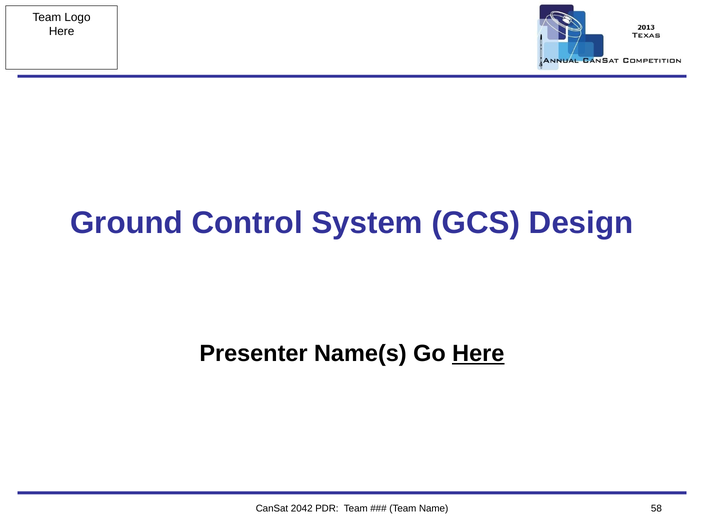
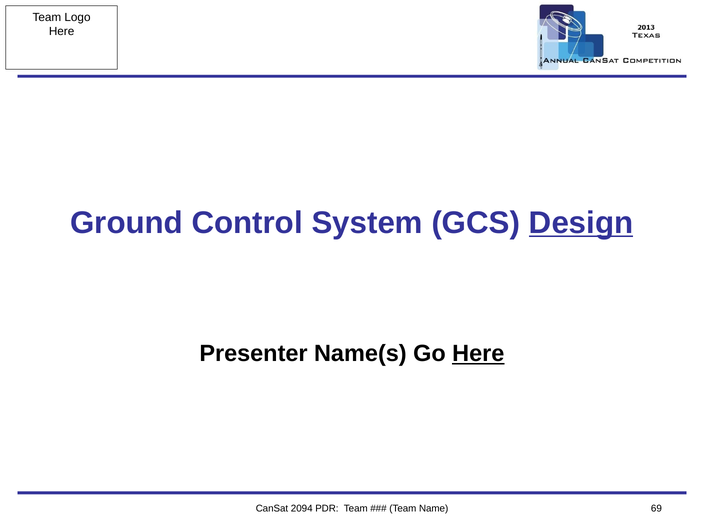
Design underline: none -> present
2042: 2042 -> 2094
58: 58 -> 69
